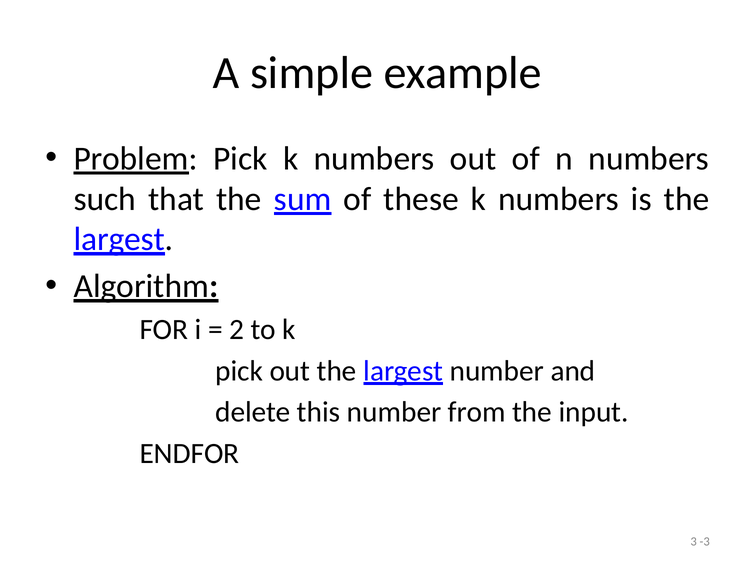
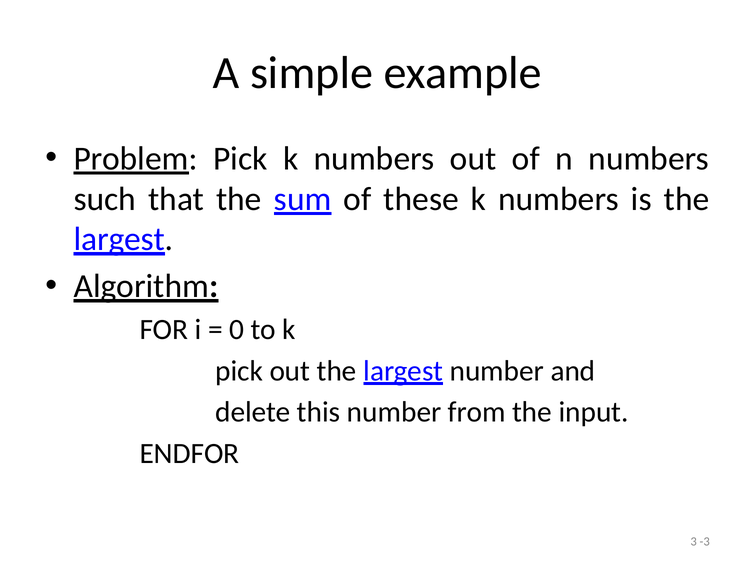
2: 2 -> 0
